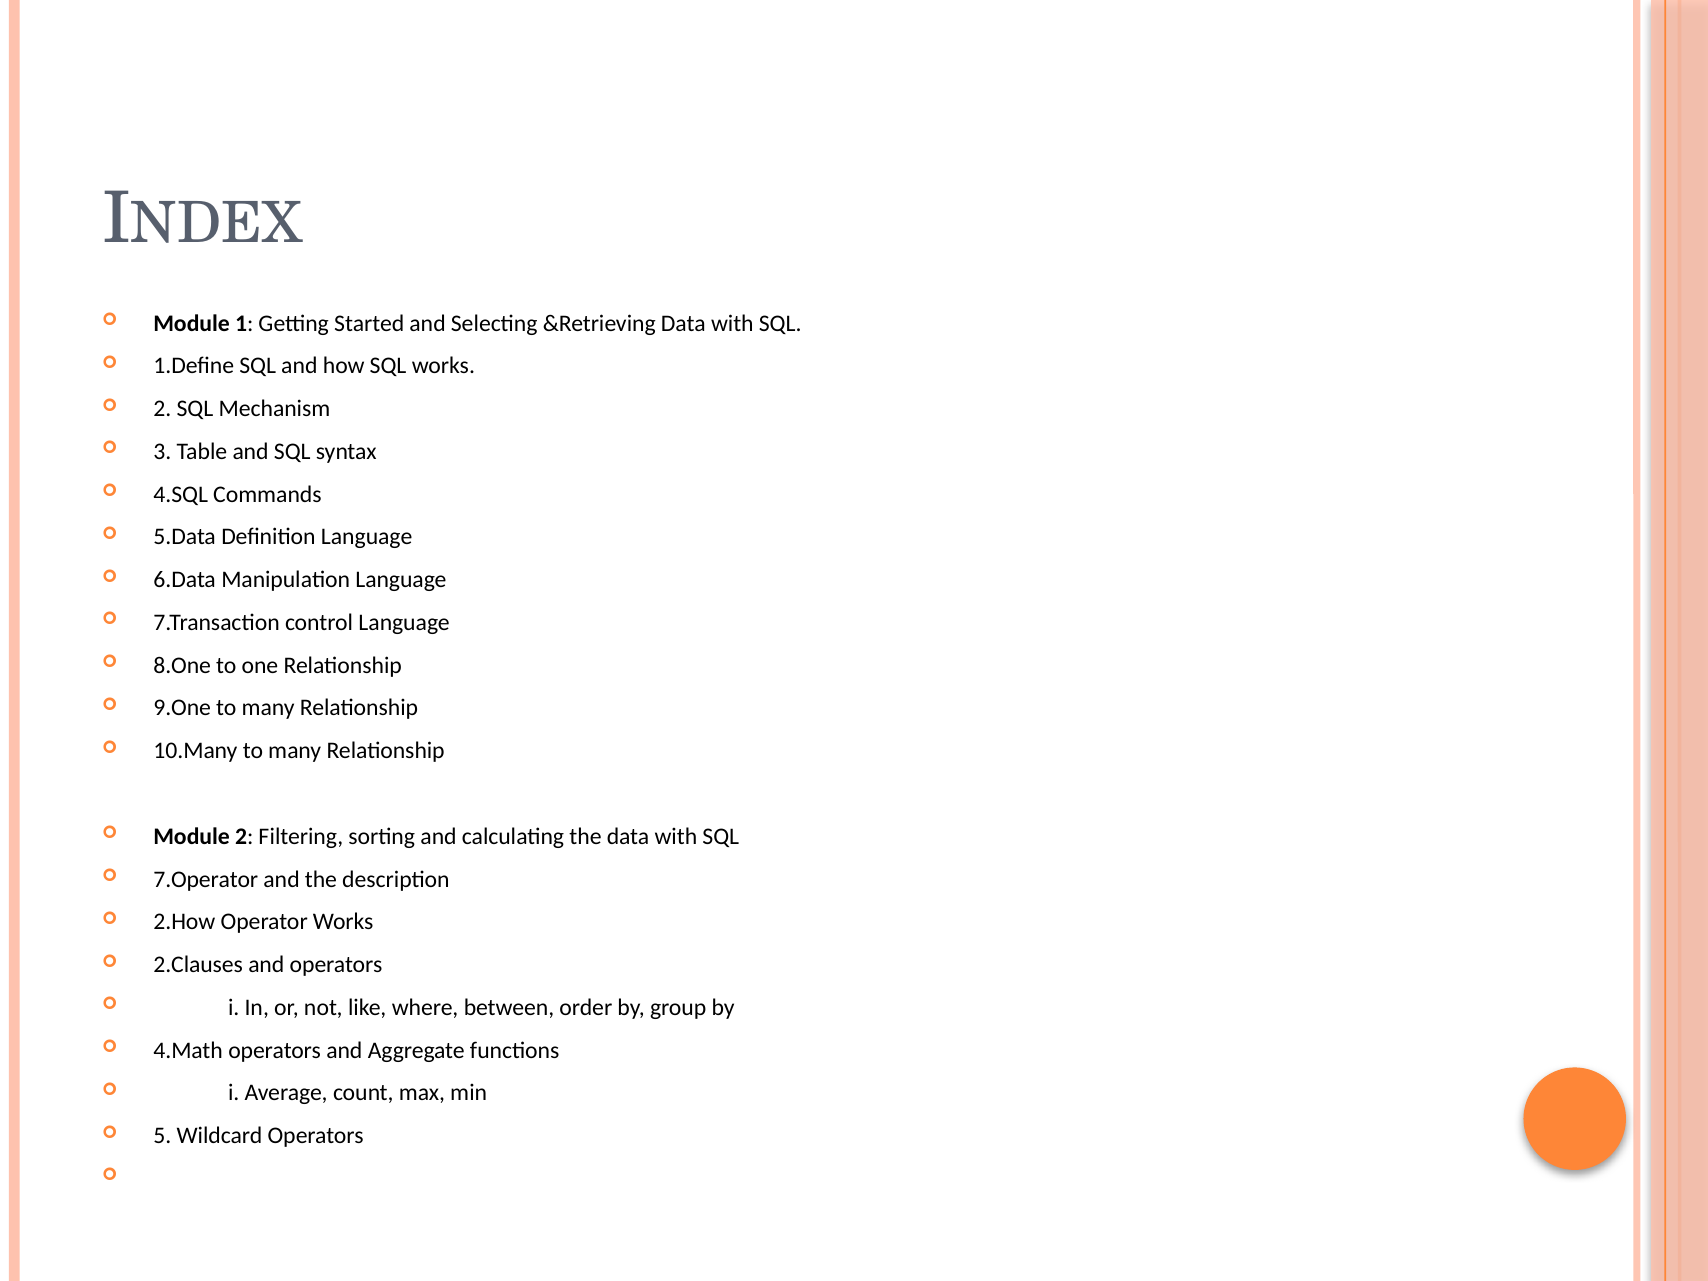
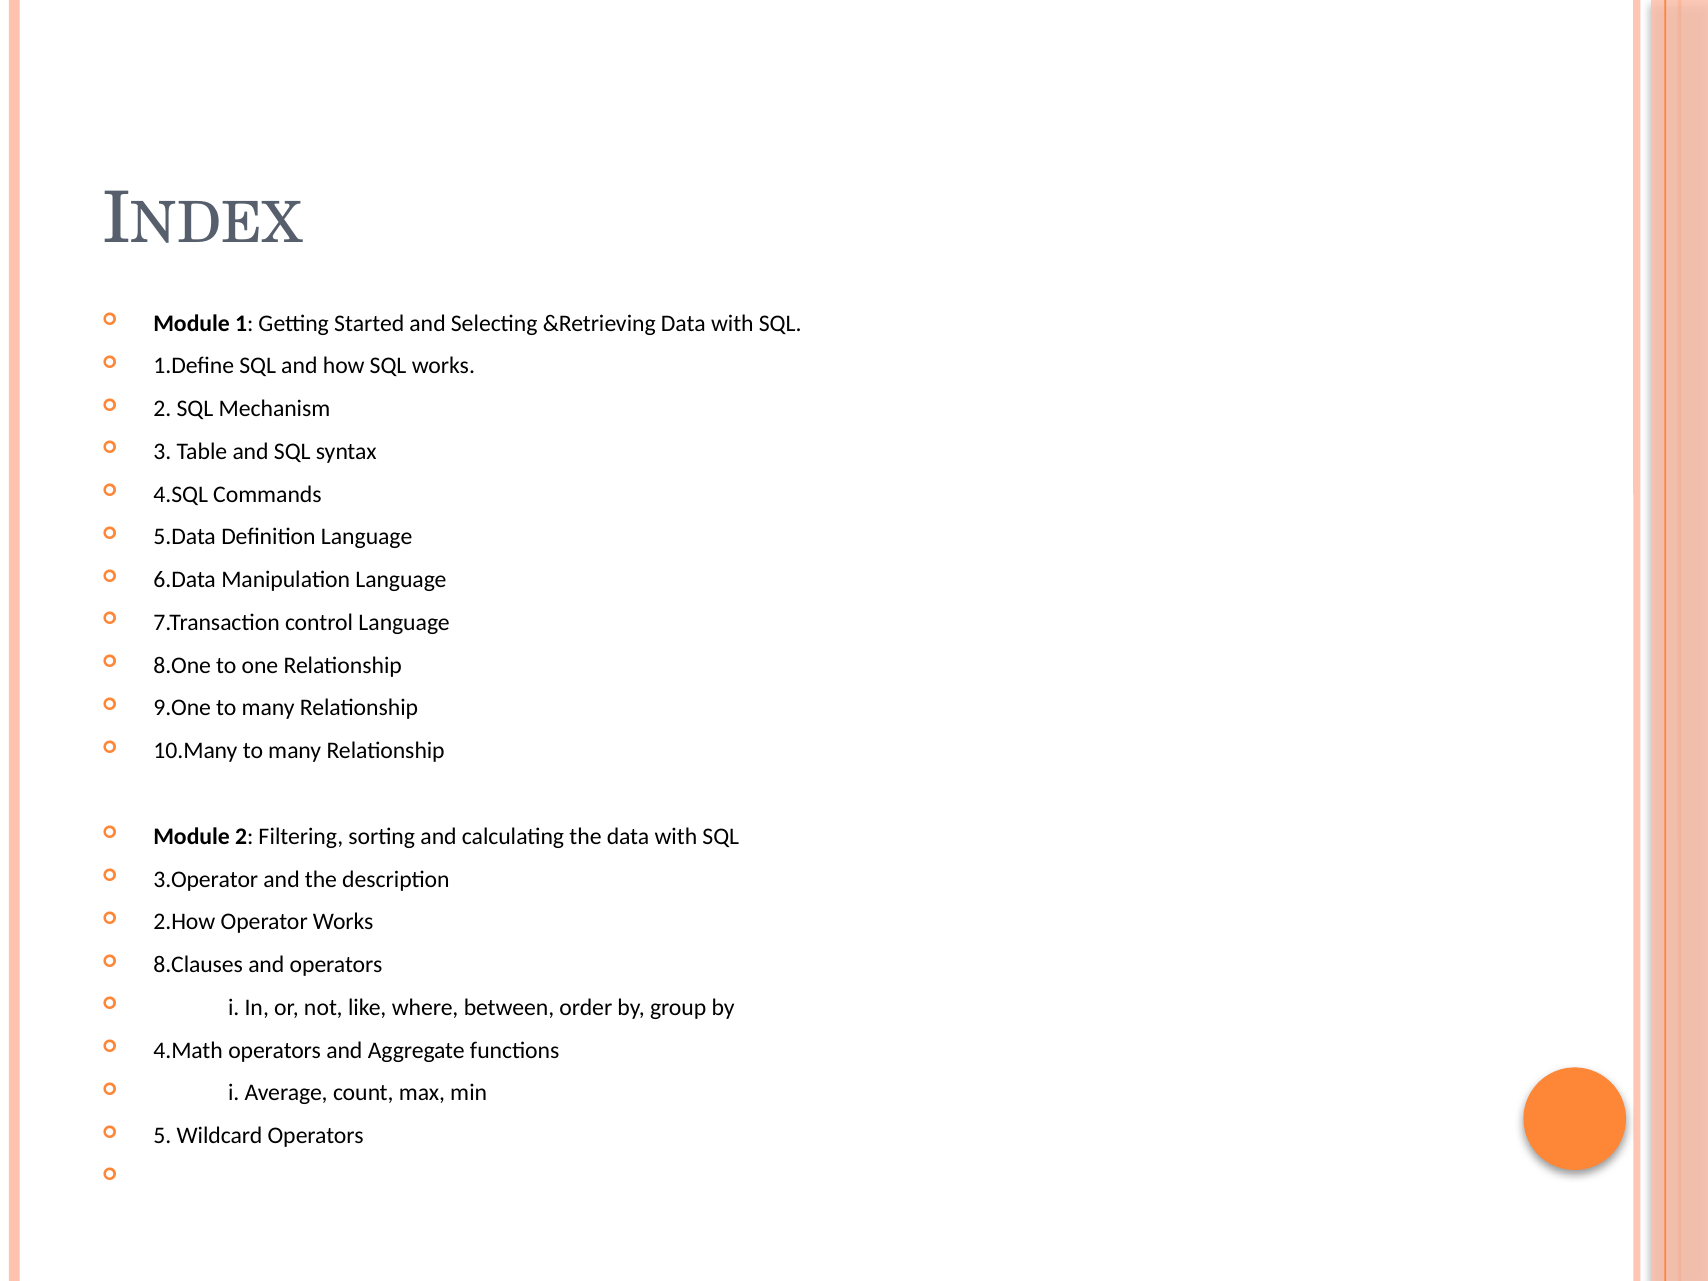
7.Operator: 7.Operator -> 3.Operator
2.Clauses: 2.Clauses -> 8.Clauses
